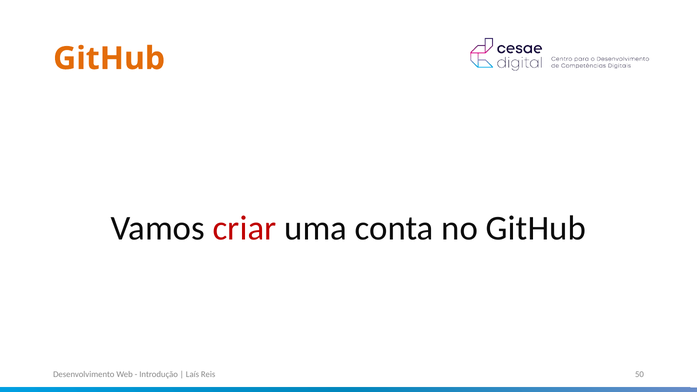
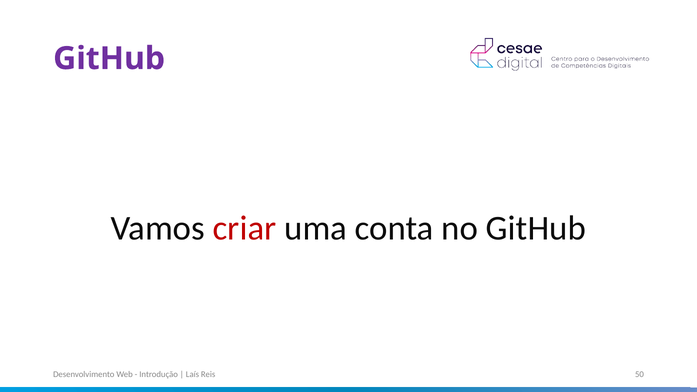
GitHub at (109, 59) colour: orange -> purple
